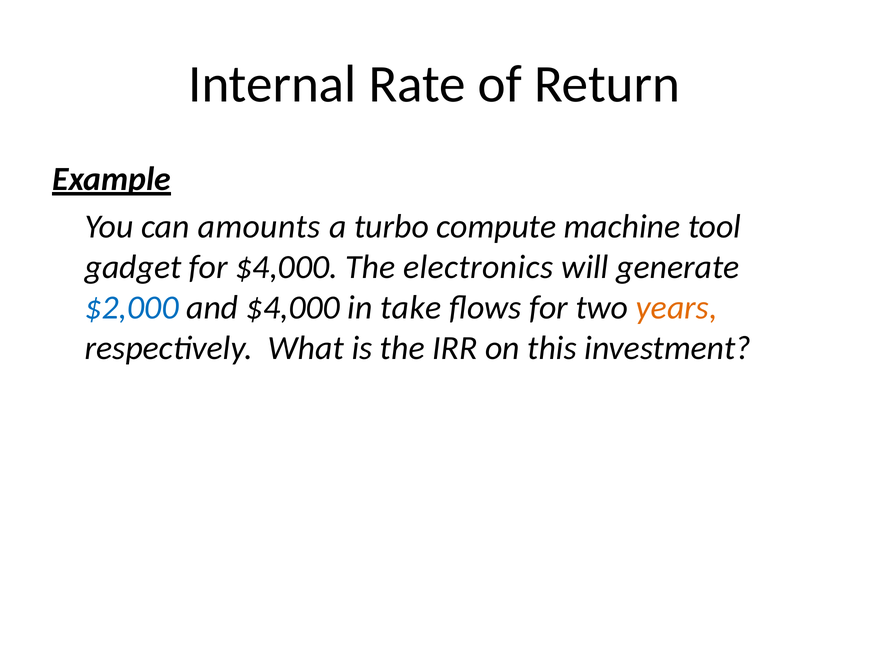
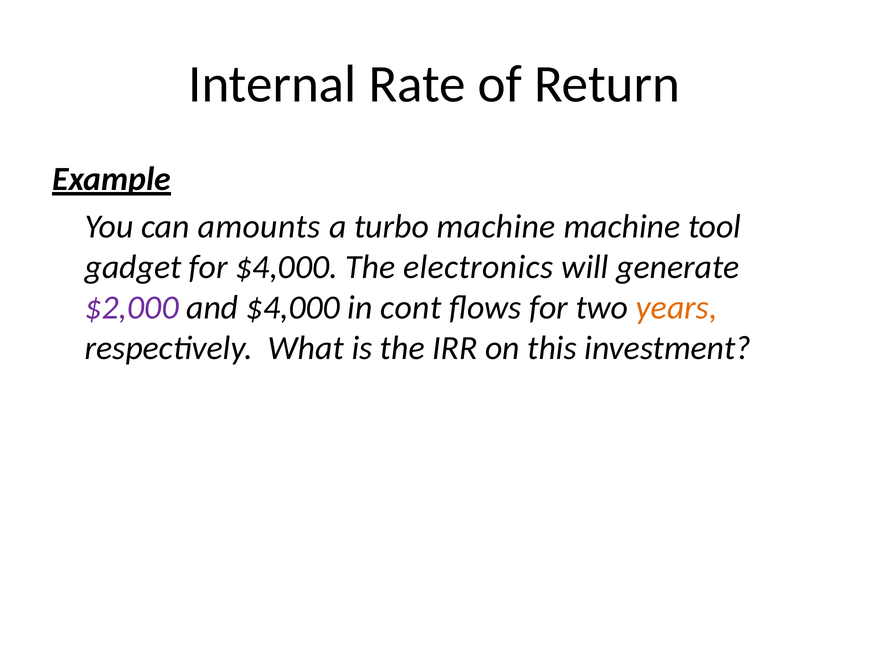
turbo compute: compute -> machine
$2,000 colour: blue -> purple
take: take -> cont
